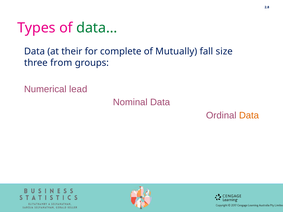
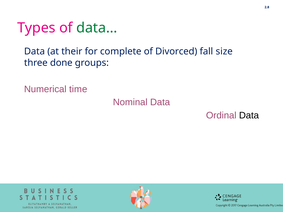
Mutually: Mutually -> Divorced
from: from -> done
lead: lead -> time
Data at (249, 116) colour: orange -> black
